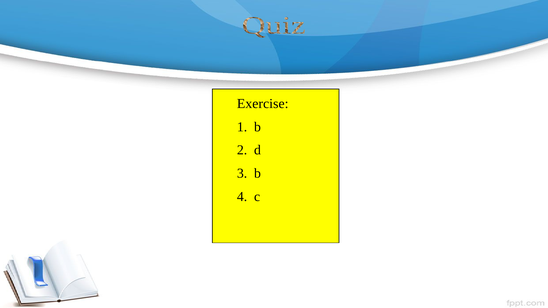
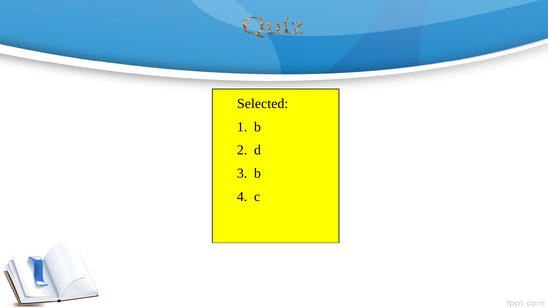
Exercise: Exercise -> Selected
